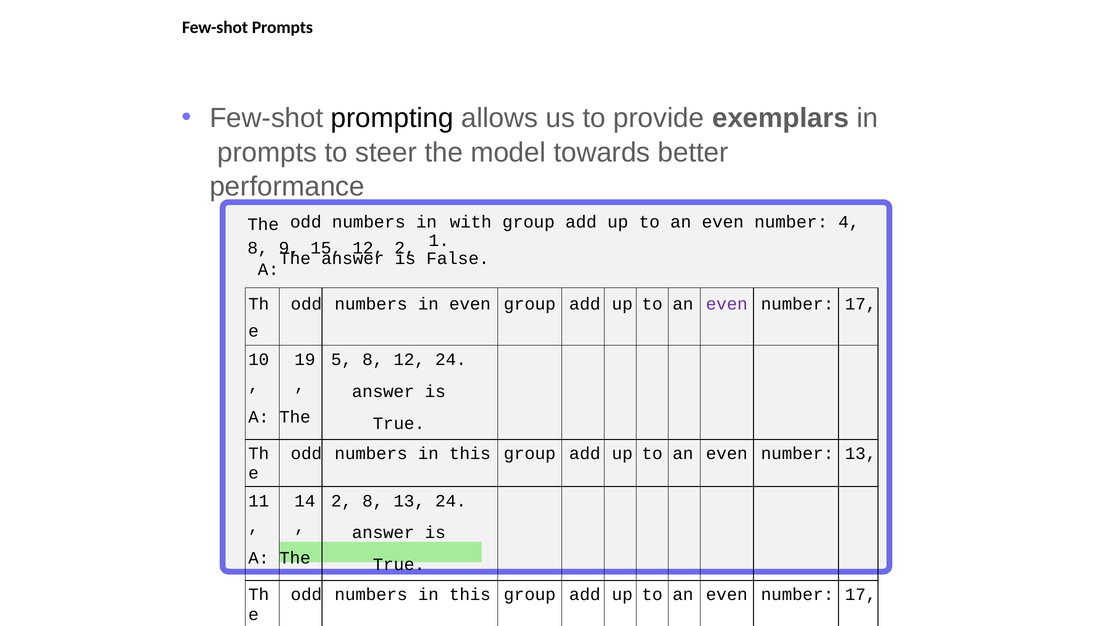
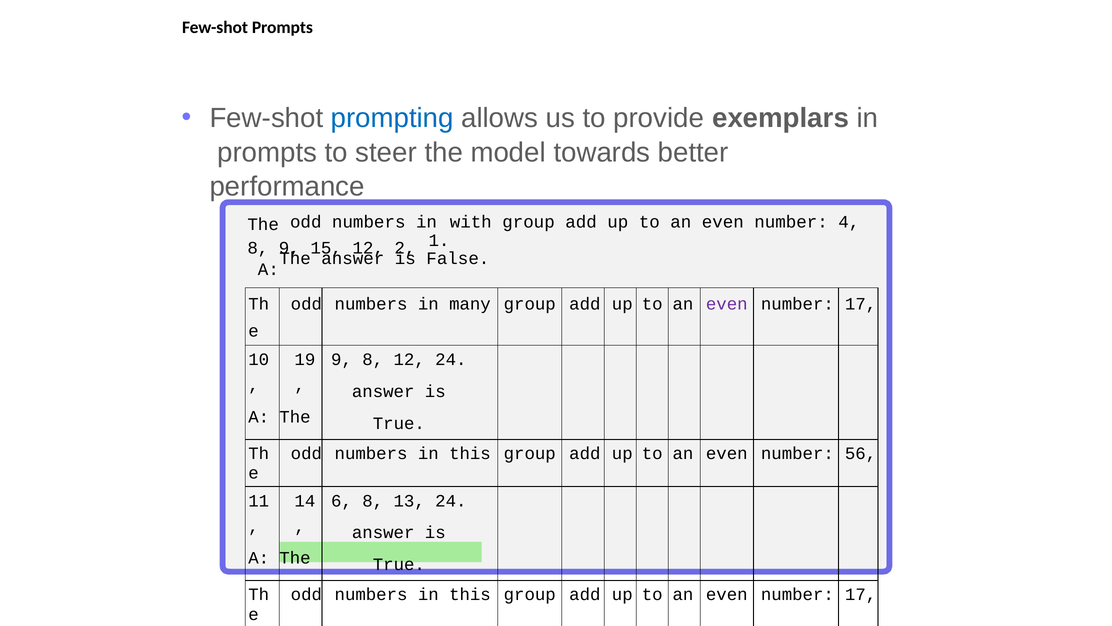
prompting colour: black -> blue
in even: even -> many
5 at (342, 359): 5 -> 9
number 13: 13 -> 56
2 at (342, 501): 2 -> 6
